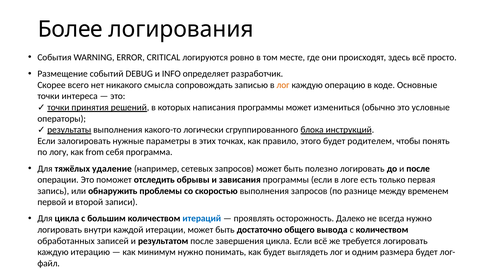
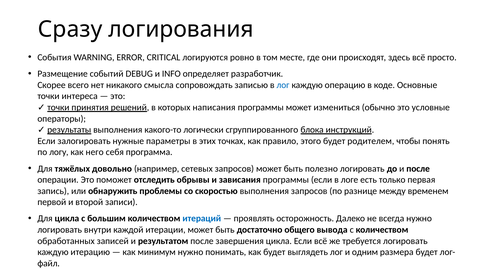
Более: Более -> Сразу
лог at (283, 85) colour: orange -> blue
from: from -> него
удаление: удаление -> довольно
